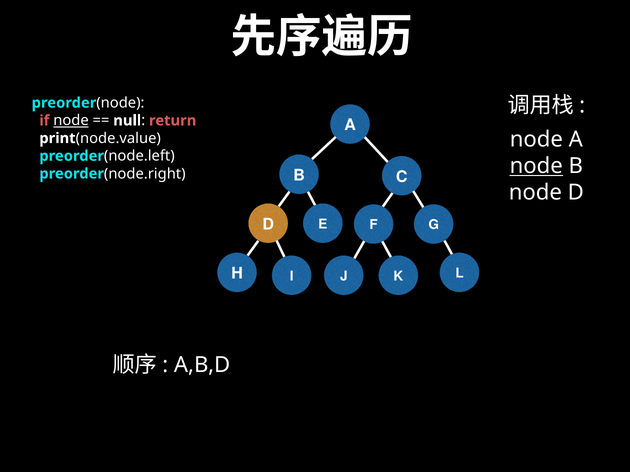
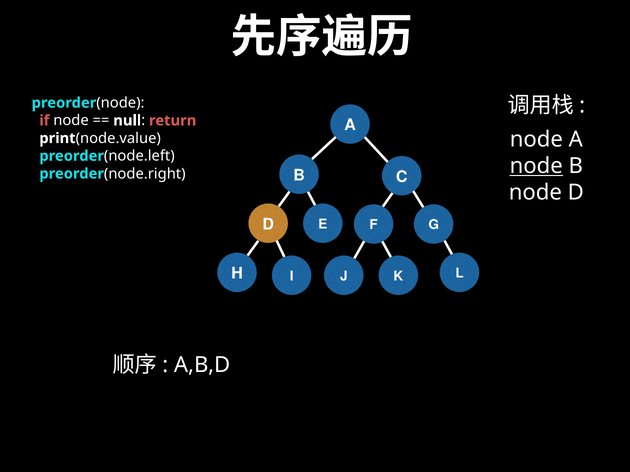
node at (71, 121) underline: present -> none
